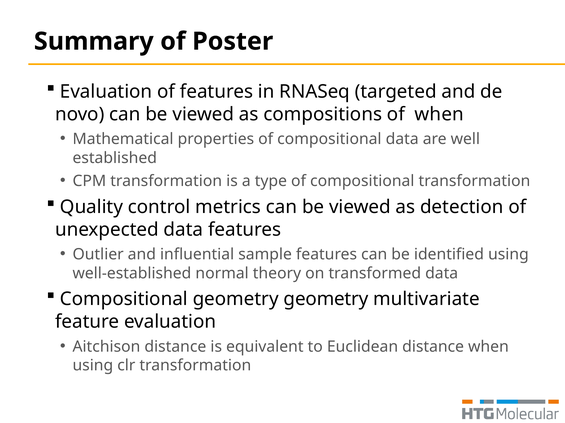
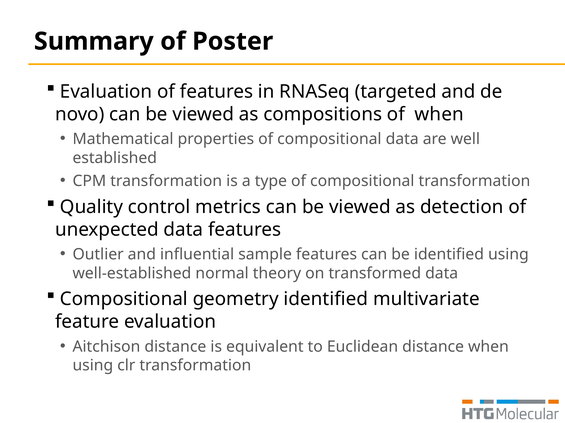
geometry geometry: geometry -> identified
